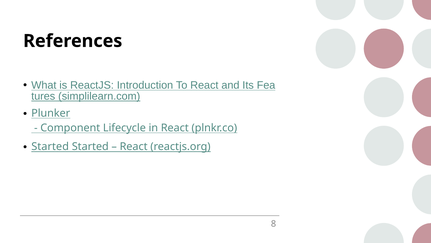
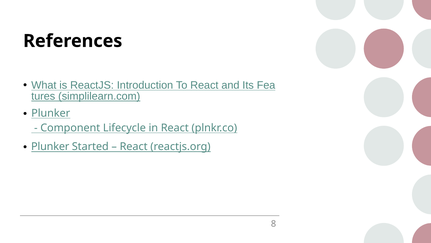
Started at (50, 146): Started -> Plunker
